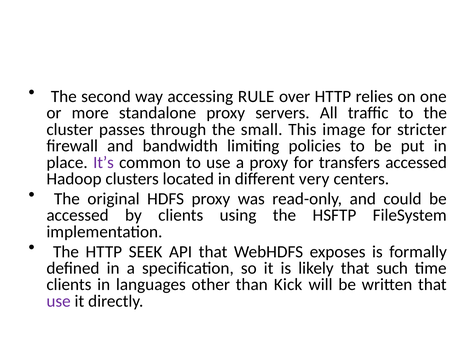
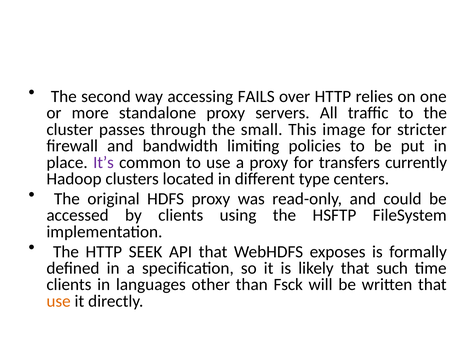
RULE: RULE -> FAILS
transfers accessed: accessed -> currently
very: very -> type
Kick: Kick -> Fsck
use at (59, 301) colour: purple -> orange
